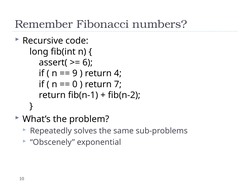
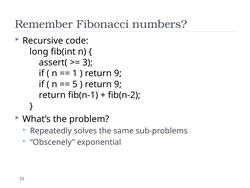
6: 6 -> 3
9: 9 -> 1
4 at (118, 73): 4 -> 9
0: 0 -> 5
7 at (118, 84): 7 -> 9
